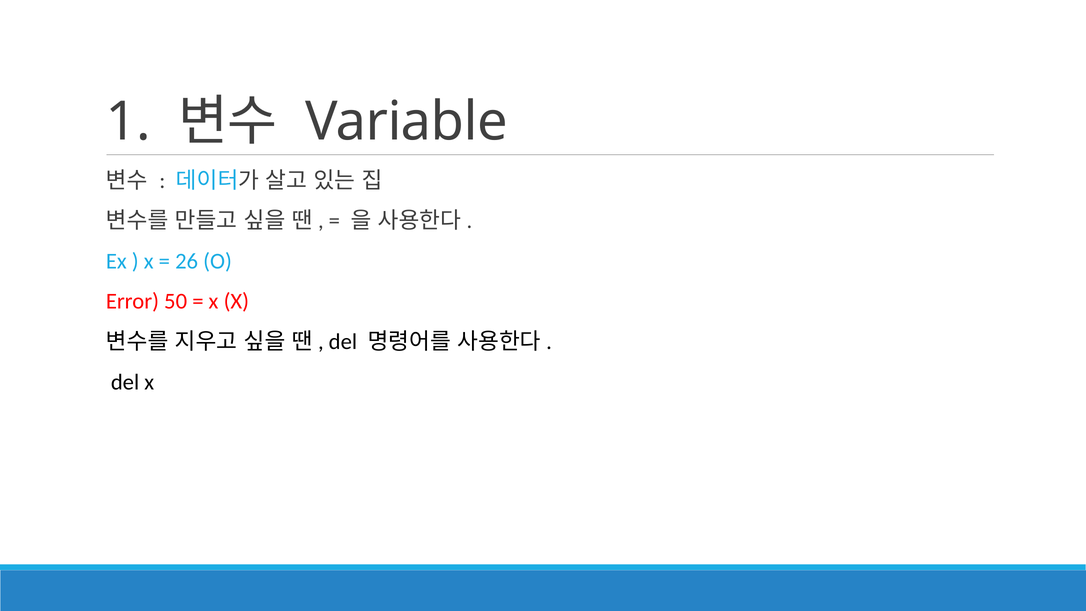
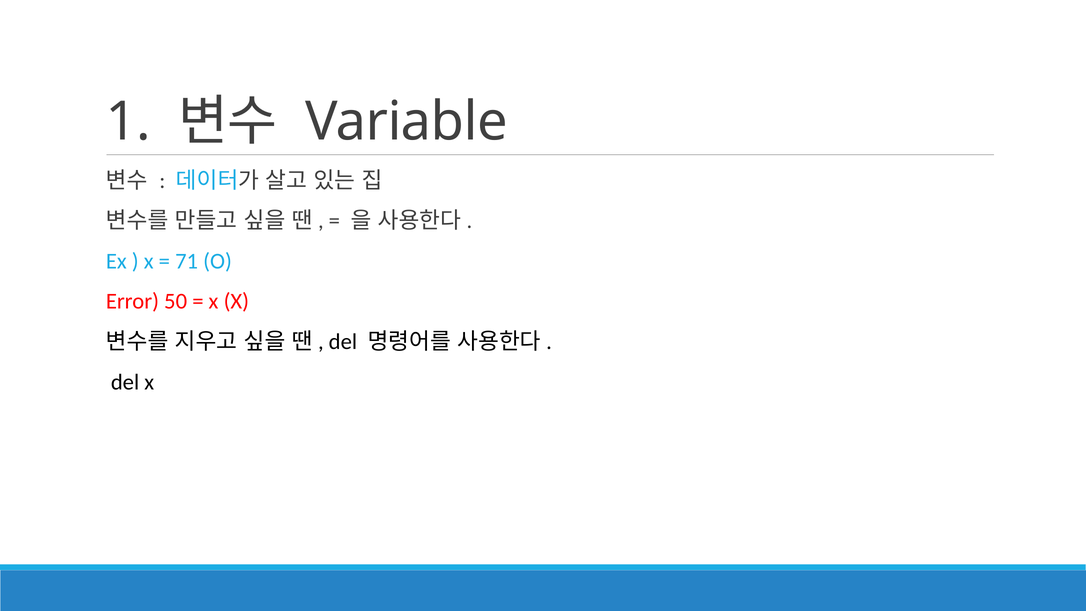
26: 26 -> 71
